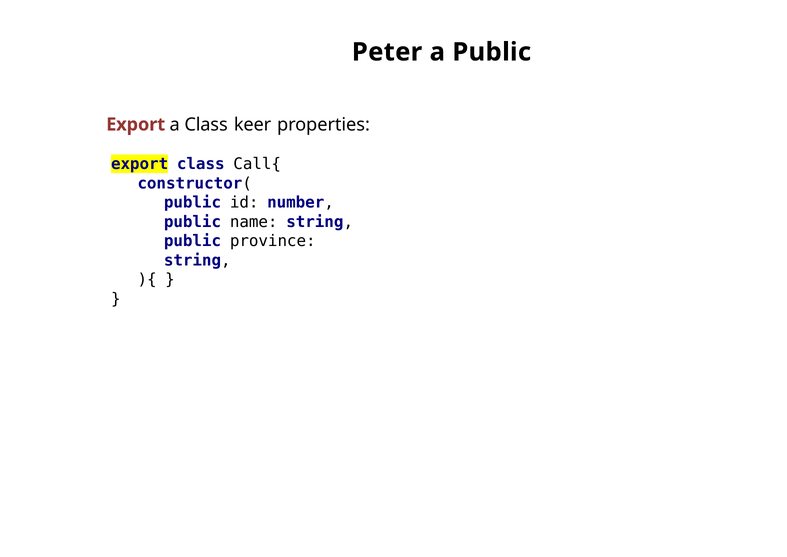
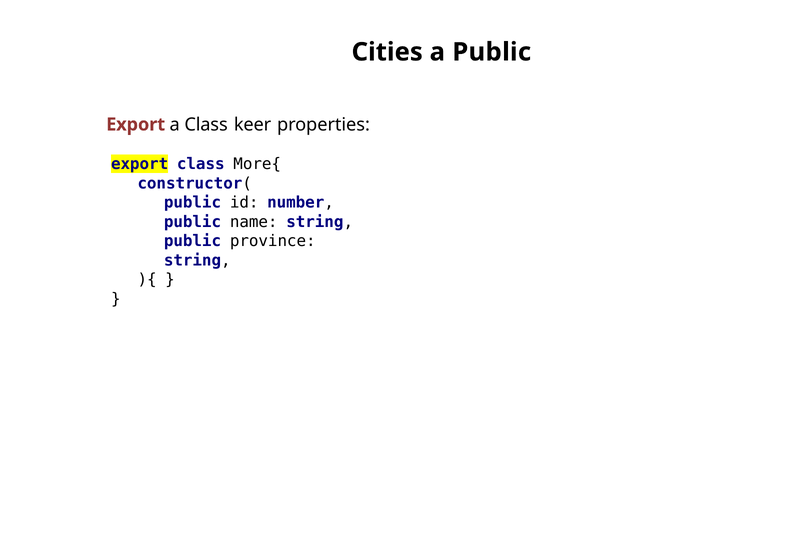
Peter: Peter -> Cities
Call{: Call{ -> More{
